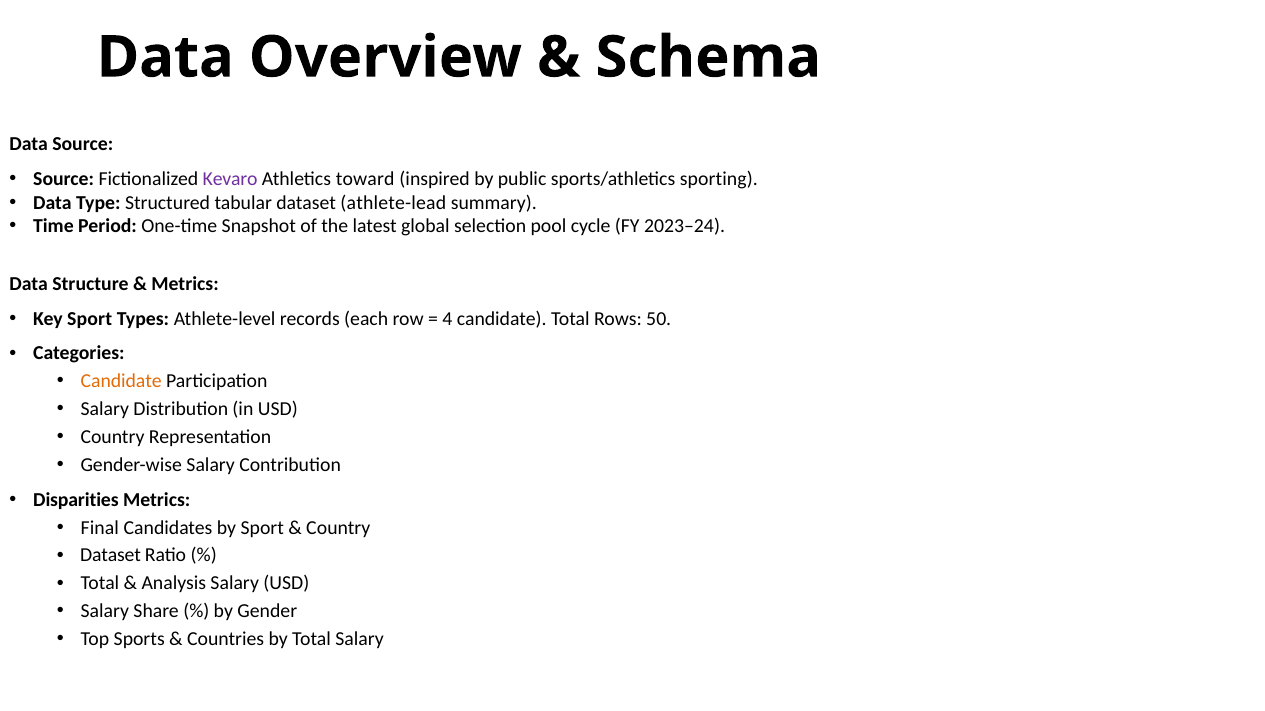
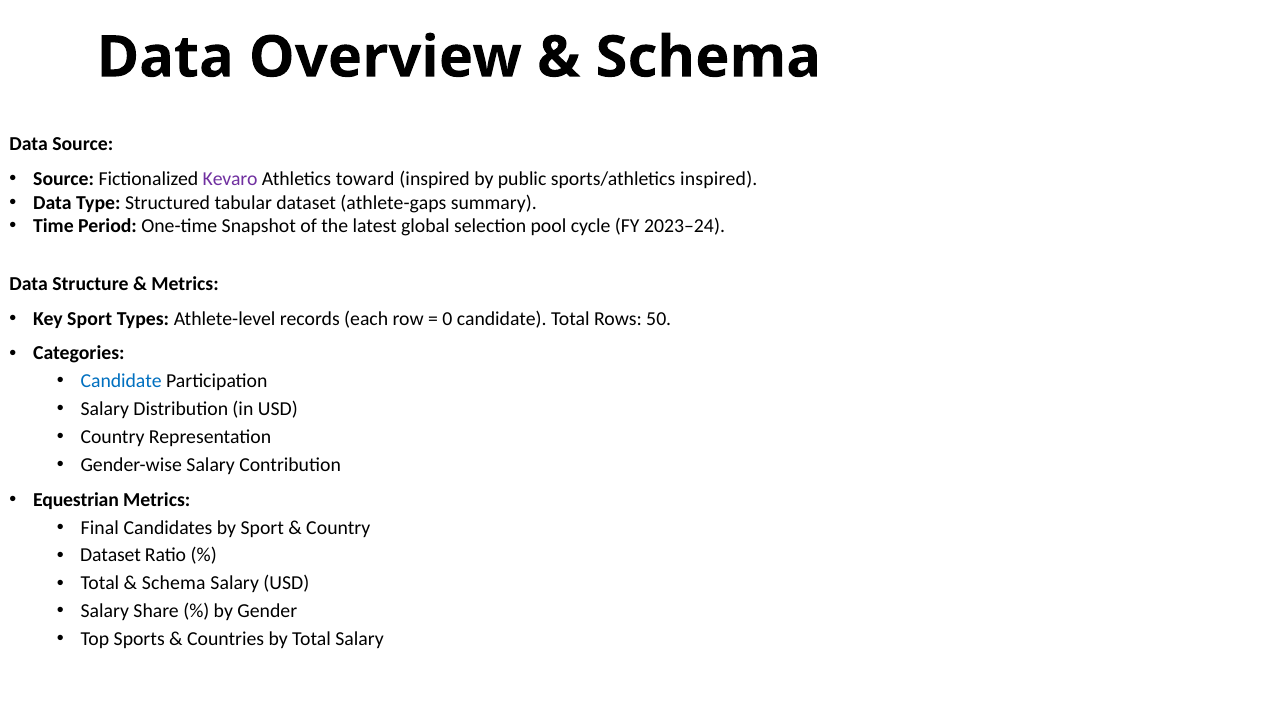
sports/athletics sporting: sporting -> inspired
athlete-lead: athlete-lead -> athlete-gaps
4: 4 -> 0
Candidate at (121, 382) colour: orange -> blue
Disparities: Disparities -> Equestrian
Analysis at (174, 584): Analysis -> Schema
